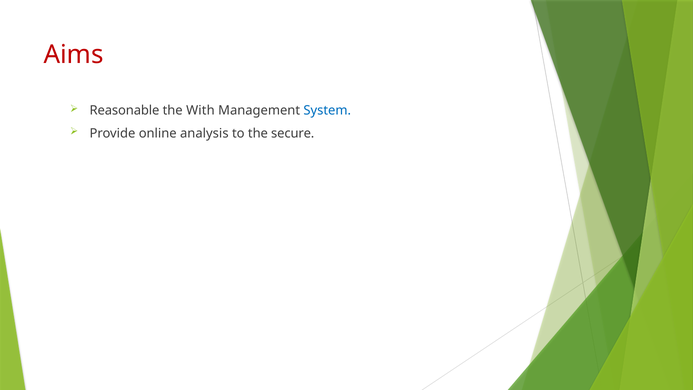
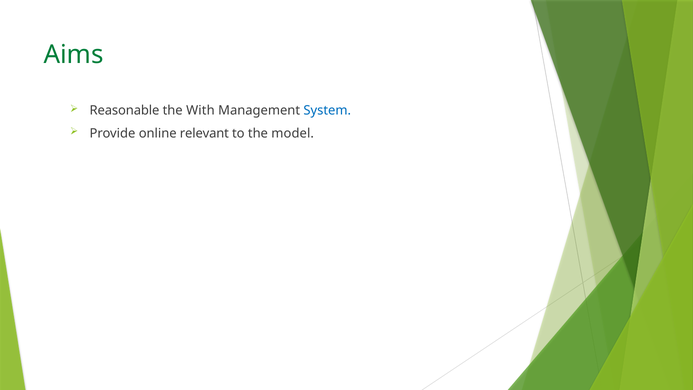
Aims colour: red -> green
analysis: analysis -> relevant
secure: secure -> model
